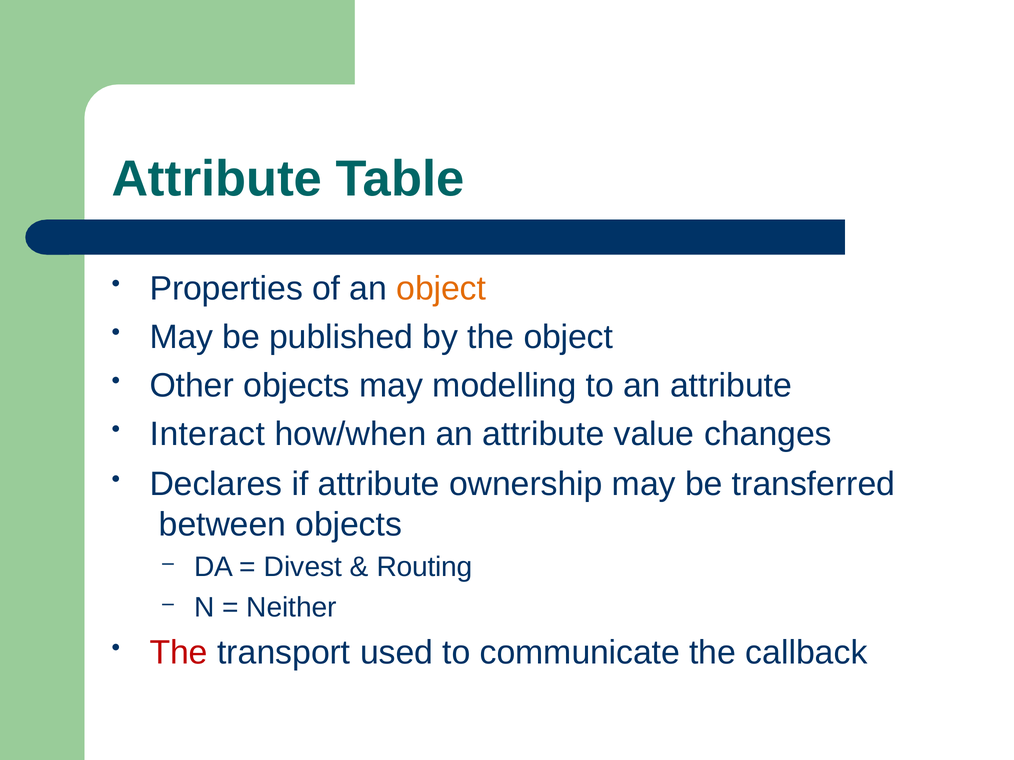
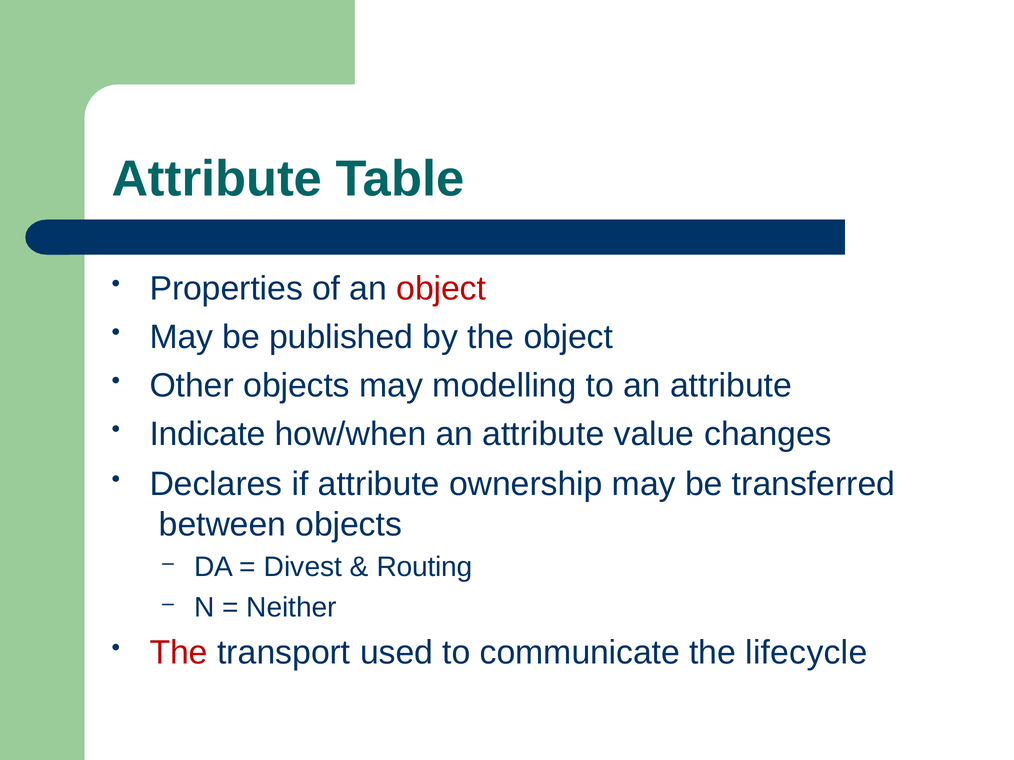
object at (441, 289) colour: orange -> red
Interact: Interact -> Indicate
callback: callback -> lifecycle
